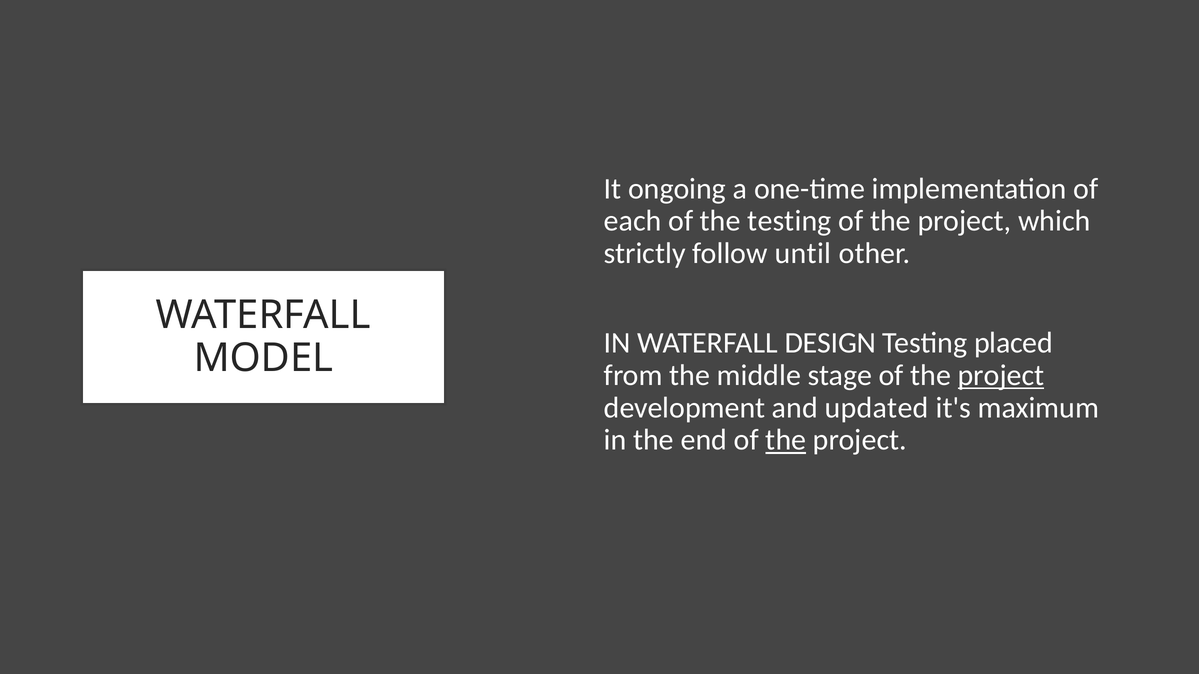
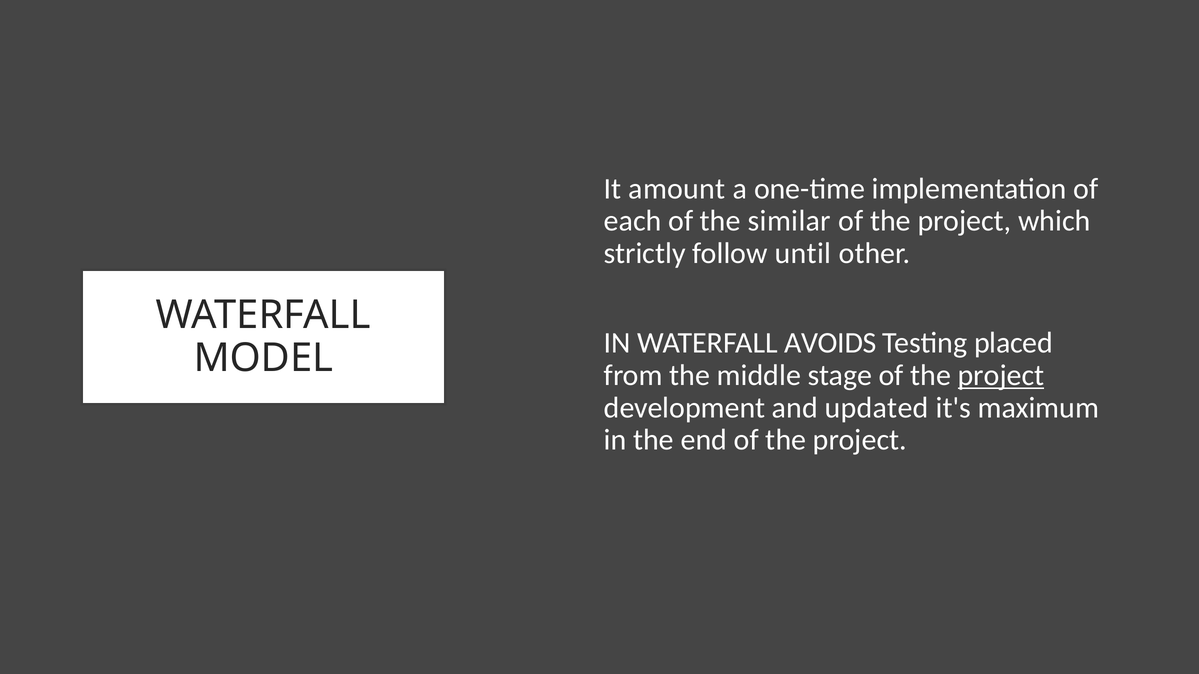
ongoing: ongoing -> amount
the testing: testing -> similar
DESIGN: DESIGN -> AVOIDS
the at (786, 440) underline: present -> none
